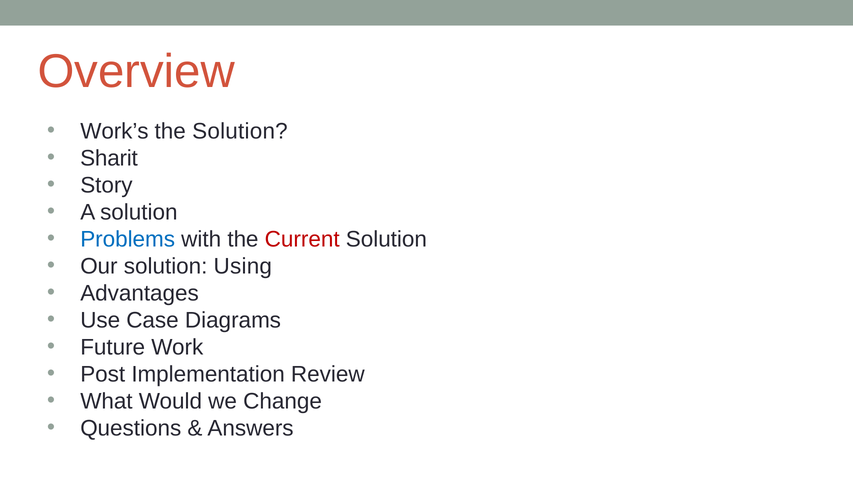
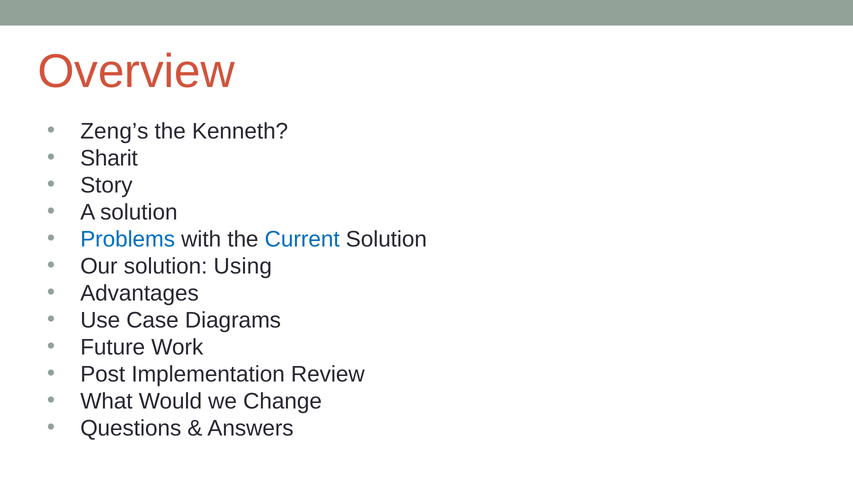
Work’s: Work’s -> Zeng’s
the Solution: Solution -> Kenneth
Current colour: red -> blue
